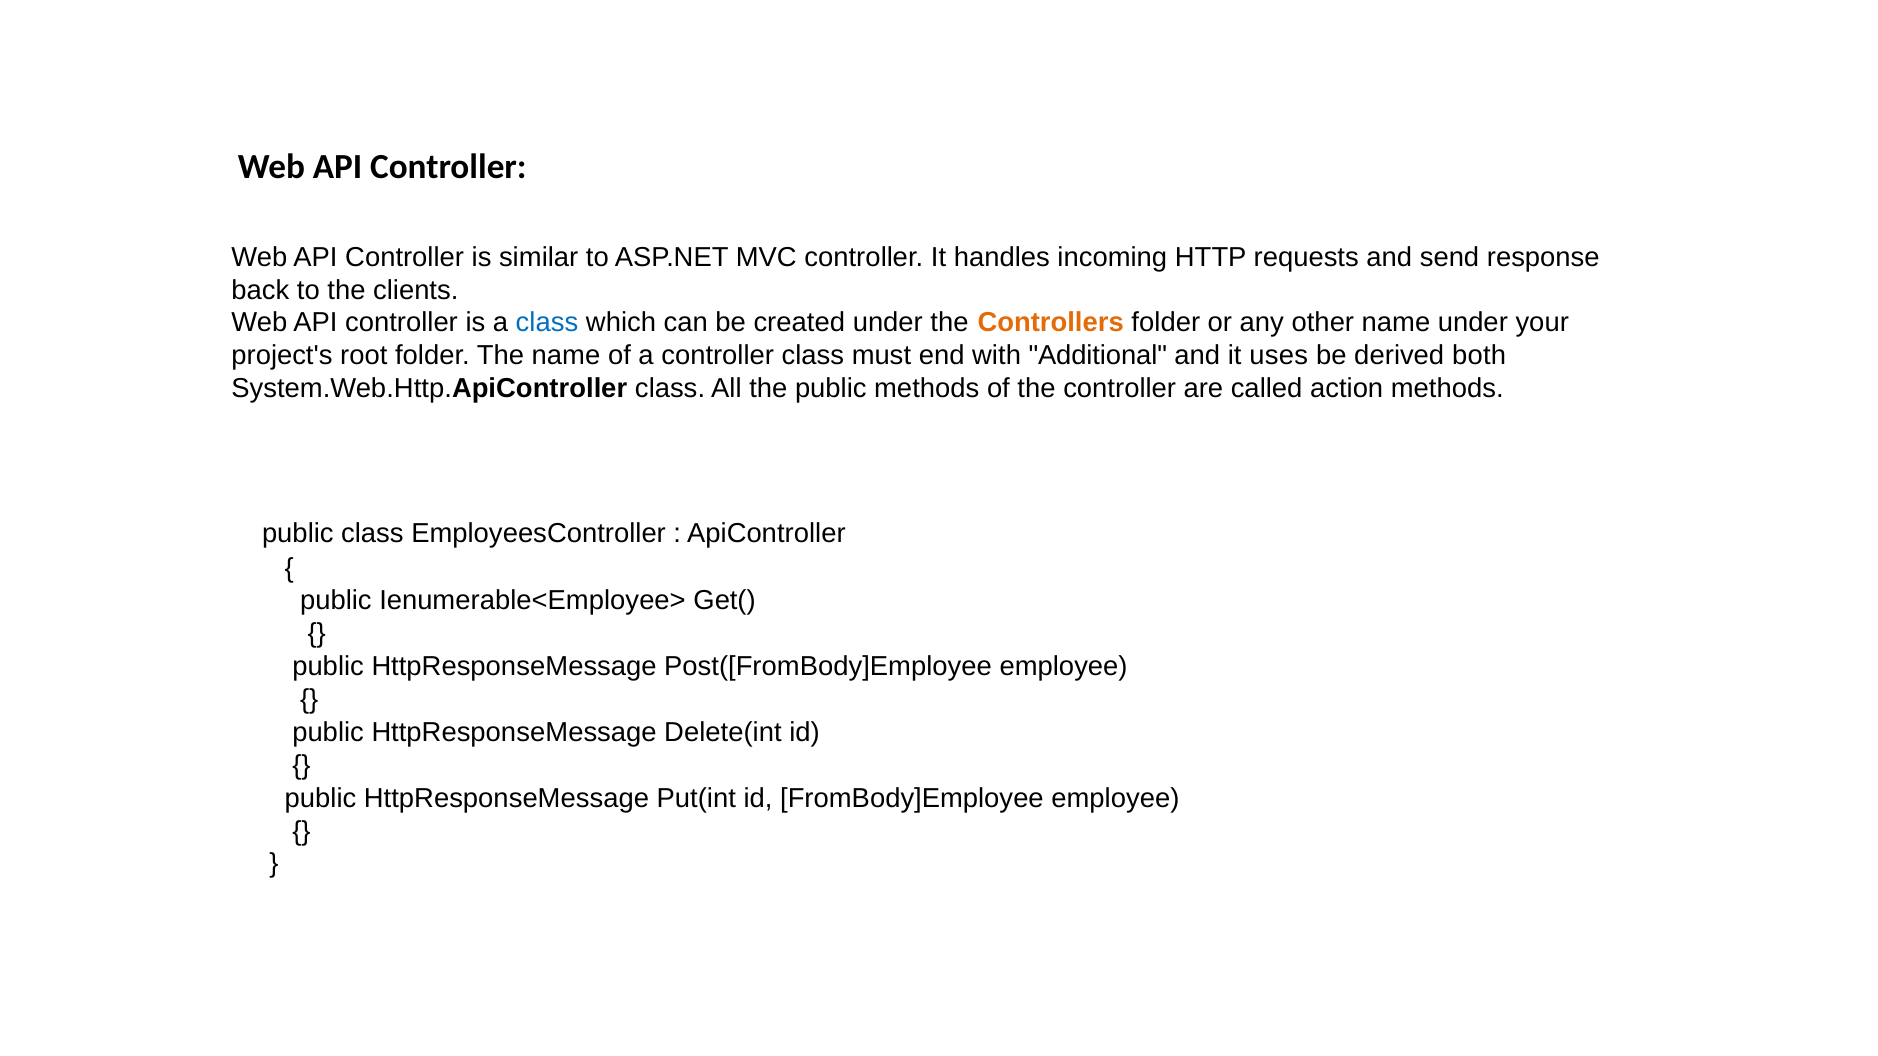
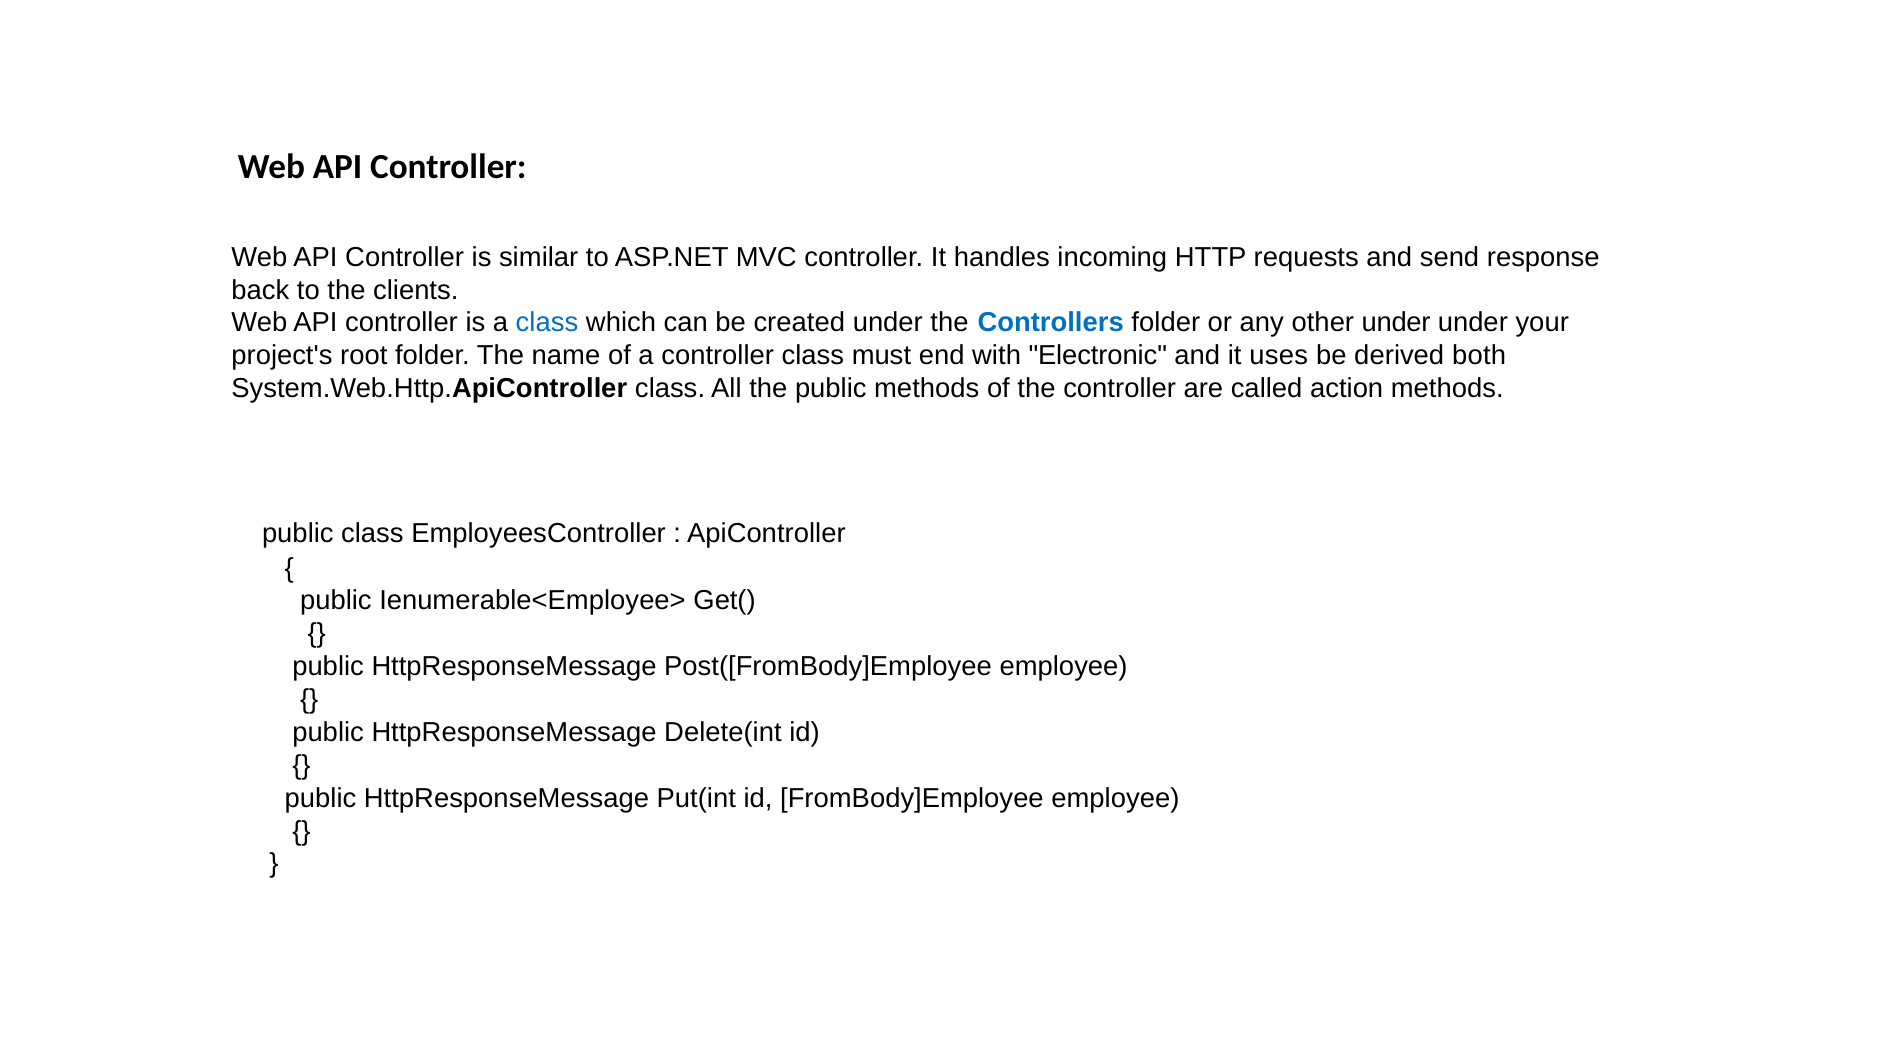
Controllers colour: orange -> blue
other name: name -> under
Additional: Additional -> Electronic
